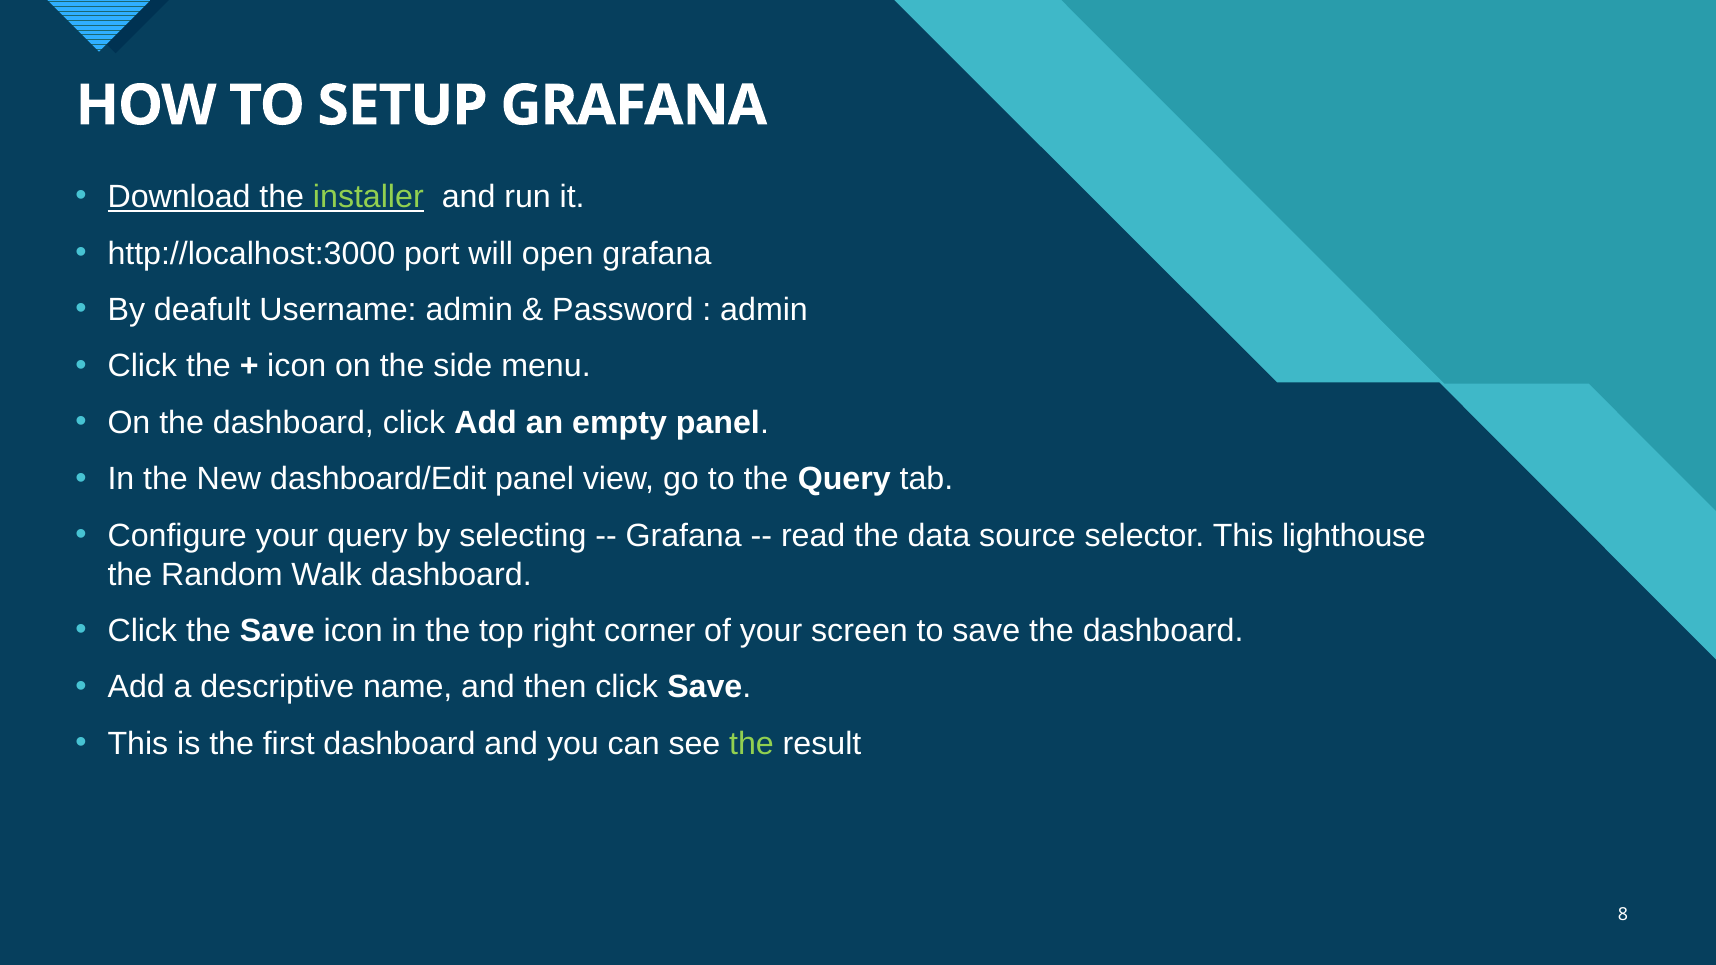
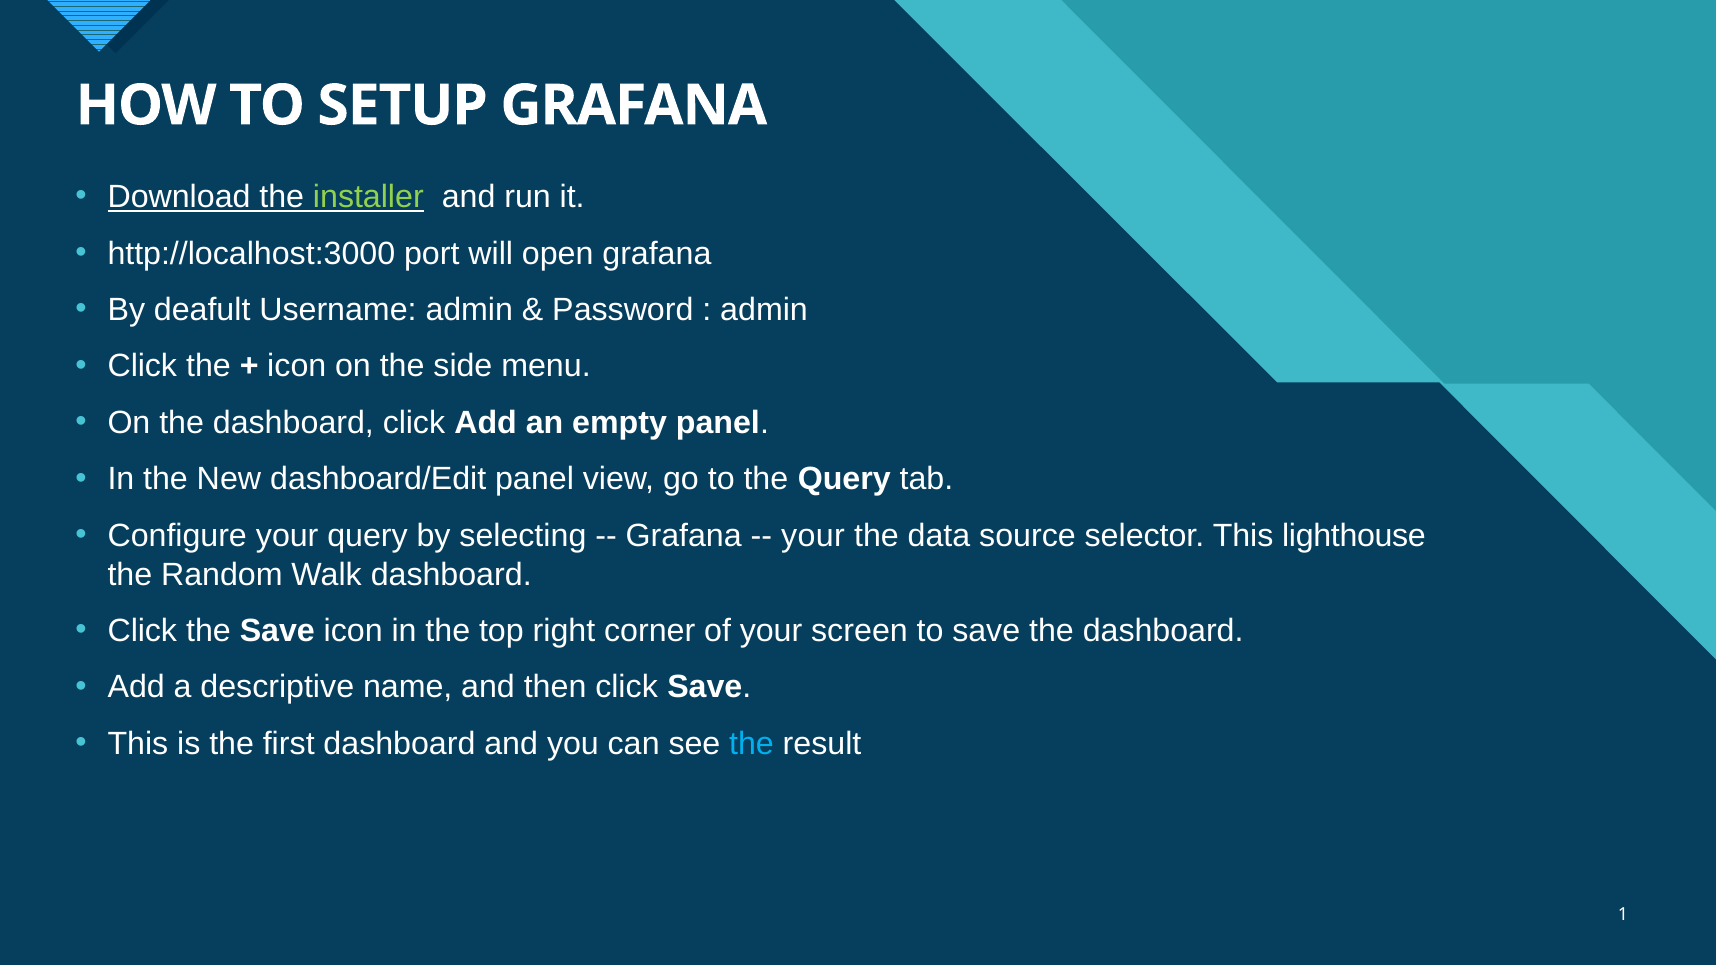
read at (813, 536): read -> your
the at (752, 744) colour: light green -> light blue
8: 8 -> 1
